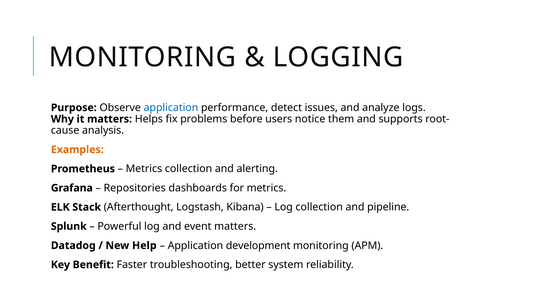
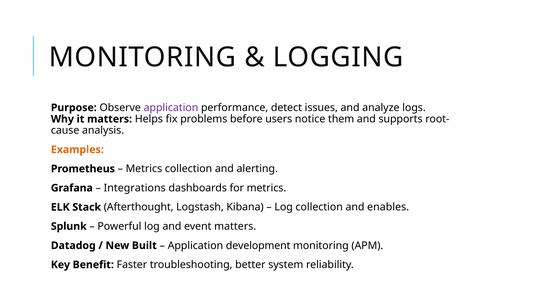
application at (171, 108) colour: blue -> purple
Repositories: Repositories -> Integrations
pipeline: pipeline -> enables
Help: Help -> Built
